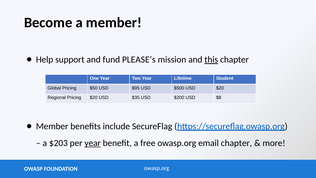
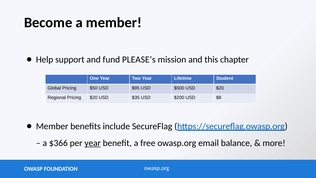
this underline: present -> none
$203: $203 -> $366
email chapter: chapter -> balance
